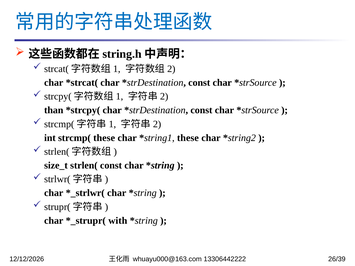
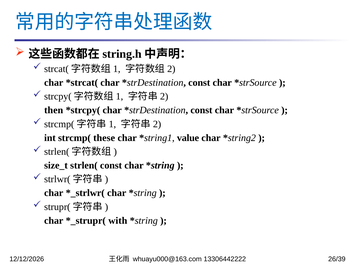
than: than -> then
these at (188, 138): these -> value
